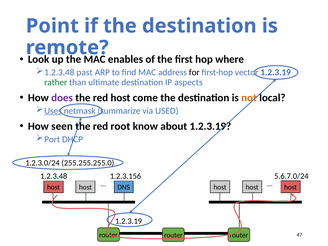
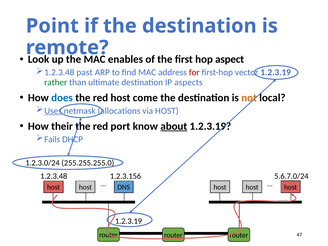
where: where -> aspect
for colour: black -> red
does colour: purple -> blue
summarize: summarize -> allocations
via USED: USED -> HOST
seen: seen -> their
root: root -> port
about underline: none -> present
Port: Port -> Fails
